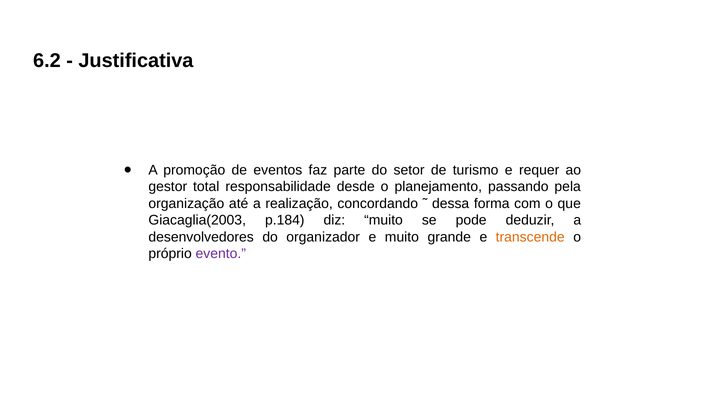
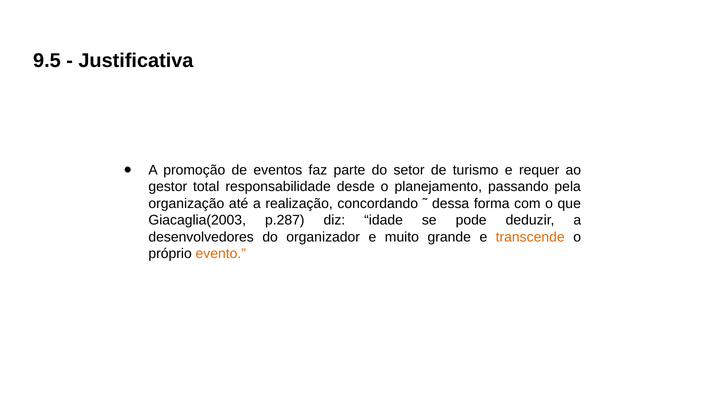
6.2: 6.2 -> 9.5
p.184: p.184 -> p.287
diz muito: muito -> idade
evento colour: purple -> orange
